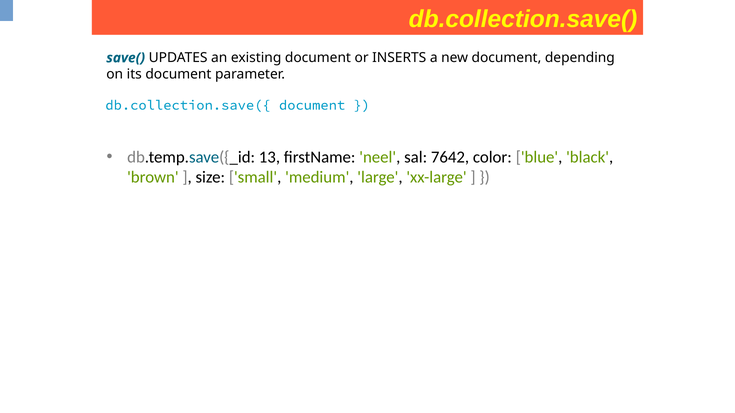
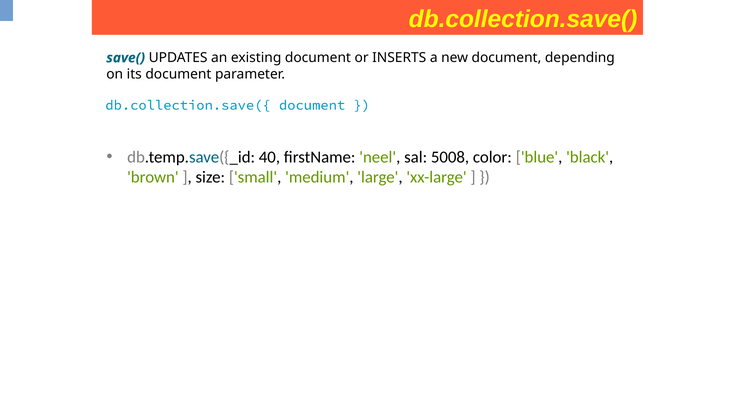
13: 13 -> 40
7642: 7642 -> 5008
